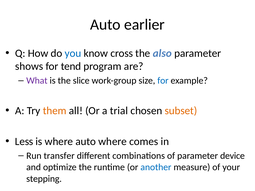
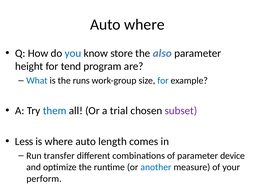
Auto earlier: earlier -> where
cross: cross -> store
shows: shows -> height
What colour: purple -> blue
slice: slice -> runs
them colour: orange -> blue
subset colour: orange -> purple
auto where: where -> length
stepping: stepping -> perform
